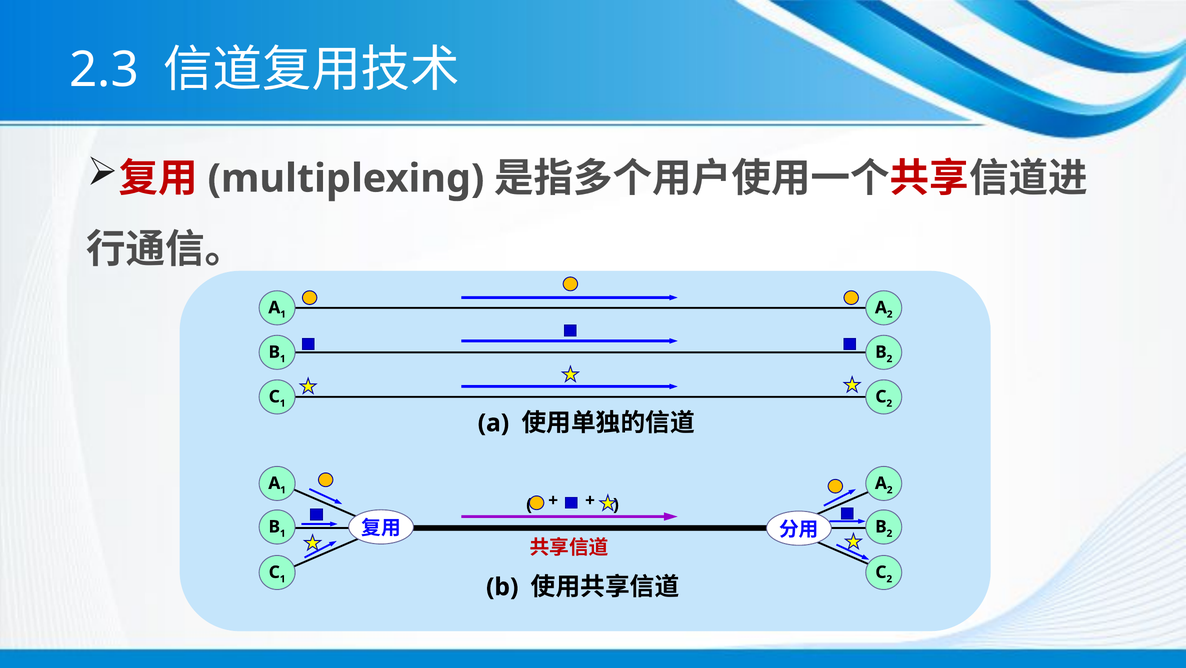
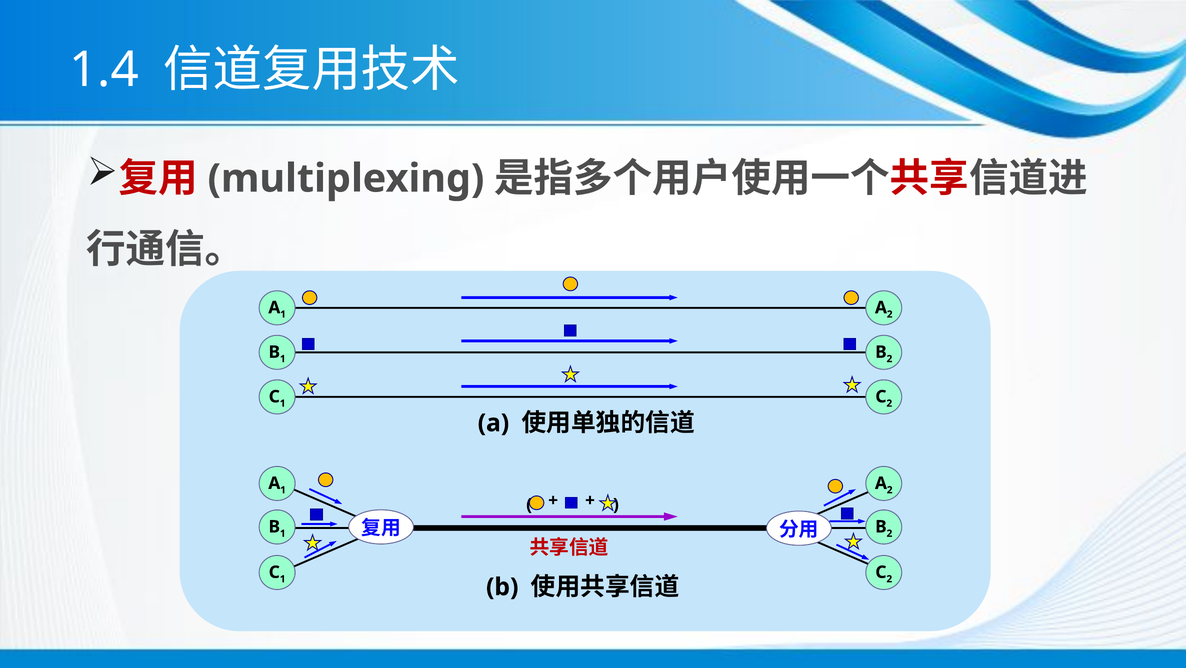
2.3: 2.3 -> 1.4
